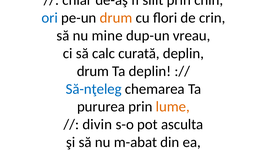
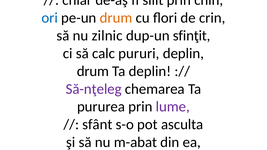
mine: mine -> zilnic
vreau: vreau -> sfinţit
curată: curată -> pururi
Să-nţeleg at (94, 89) colour: blue -> purple
lume colour: orange -> purple
divin: divin -> sfânt
